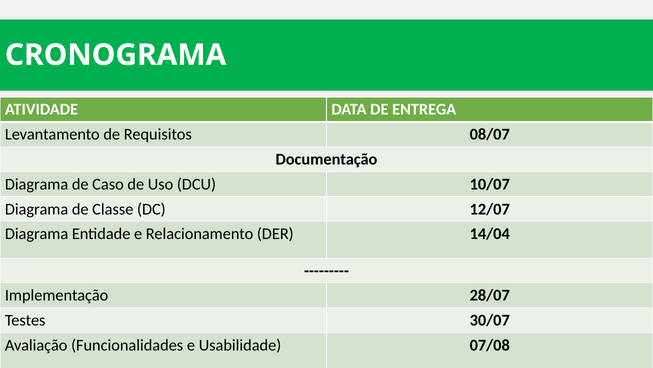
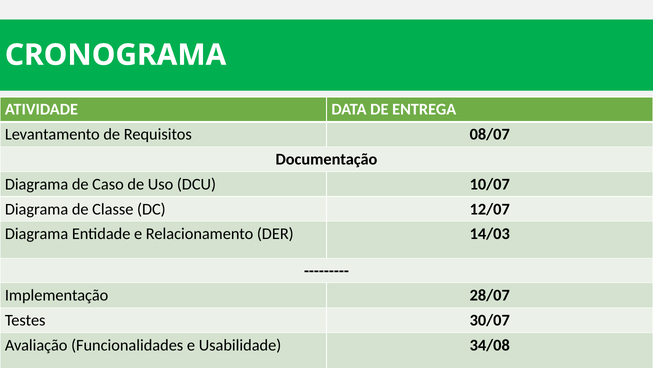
14/04: 14/04 -> 14/03
07/08: 07/08 -> 34/08
